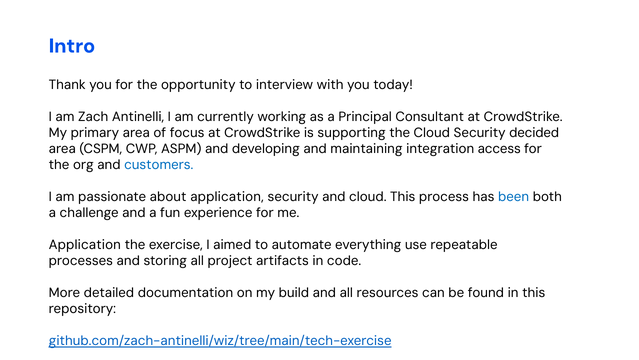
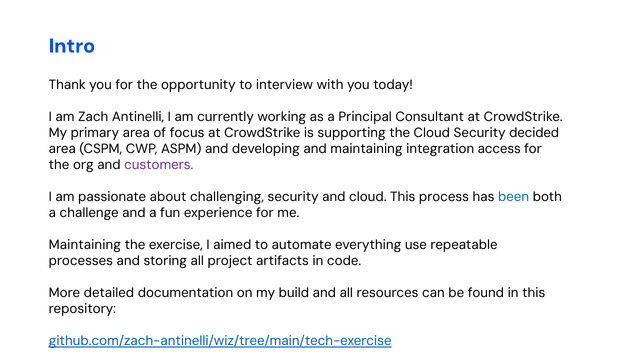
customers colour: blue -> purple
about application: application -> challenging
Application at (85, 244): Application -> Maintaining
